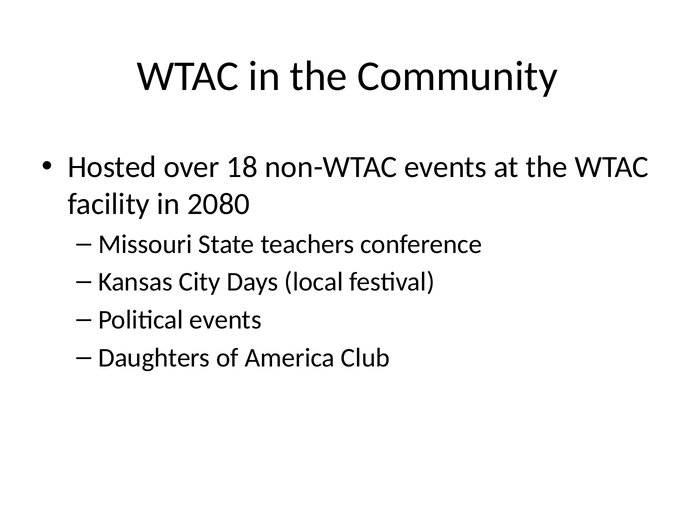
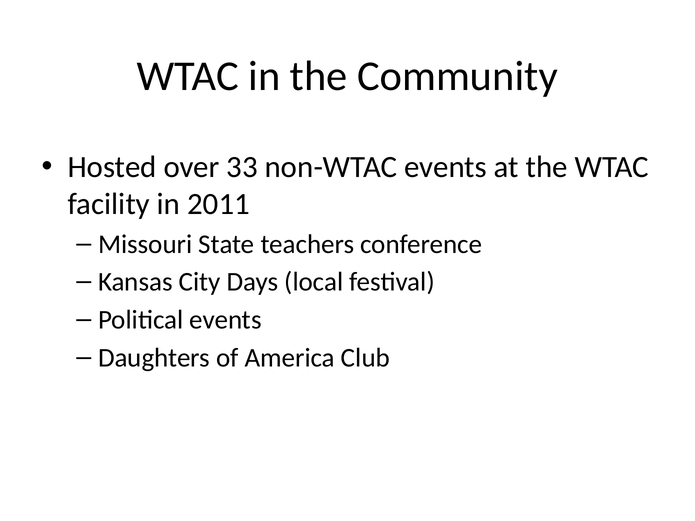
18: 18 -> 33
2080: 2080 -> 2011
